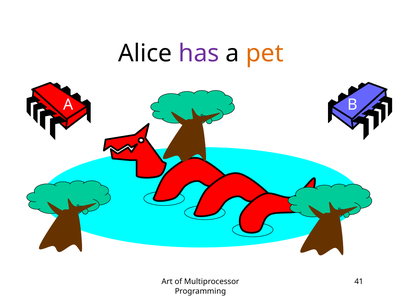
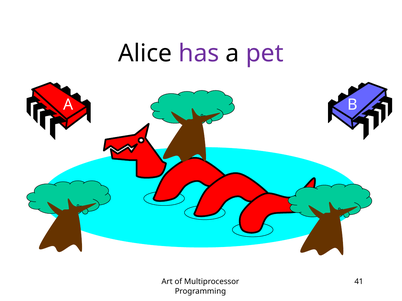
pet colour: orange -> purple
